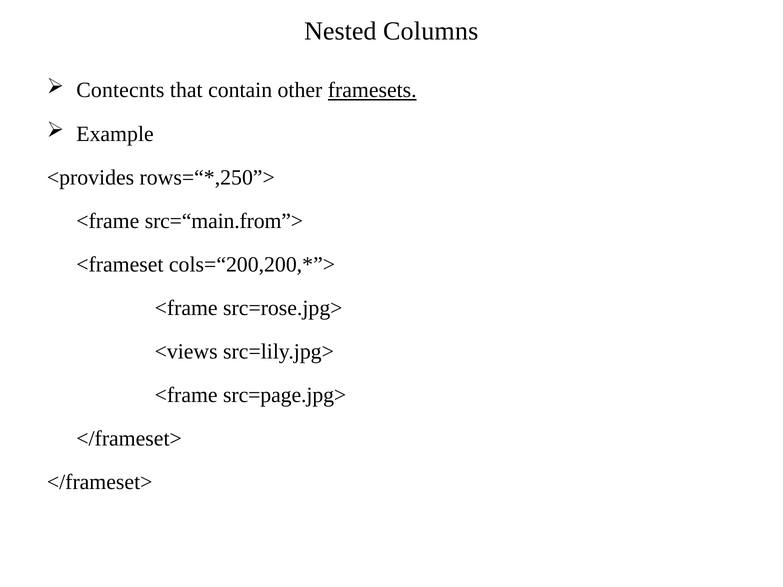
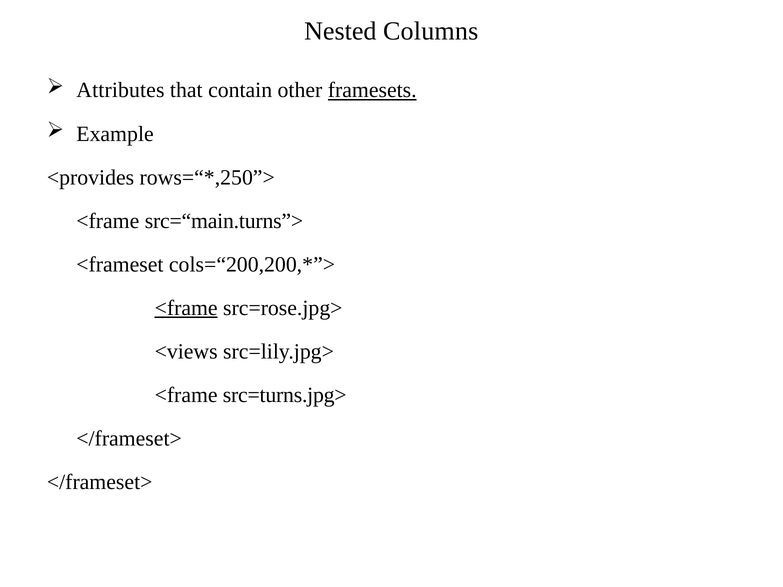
Contecnts: Contecnts -> Attributes
src=“main.from”>: src=“main.from”> -> src=“main.turns”>
<frame at (186, 308) underline: none -> present
src=page.jpg>: src=page.jpg> -> src=turns.jpg>
